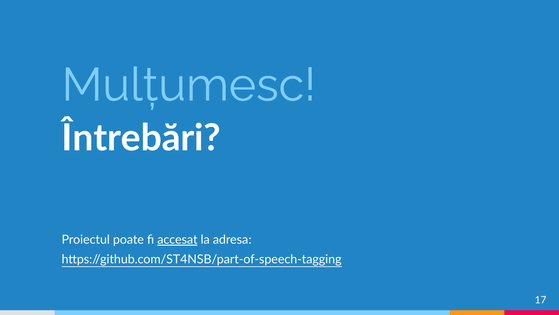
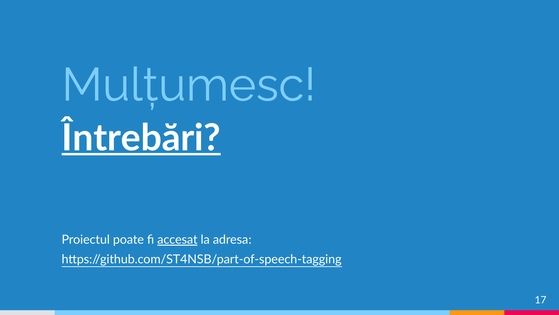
Întrebări underline: none -> present
